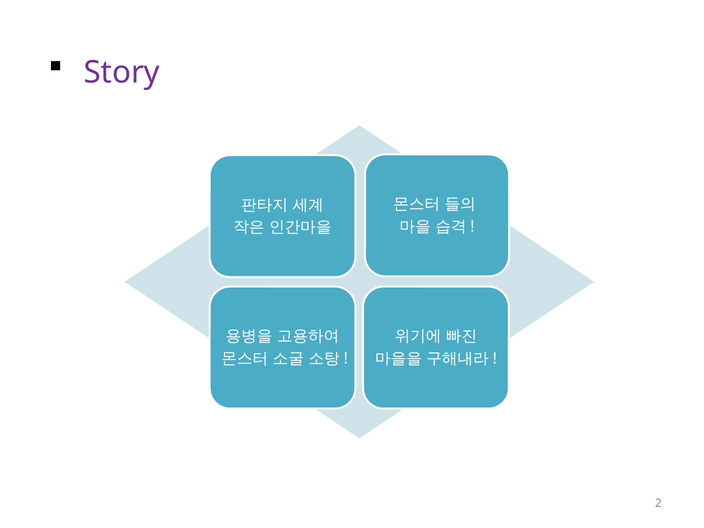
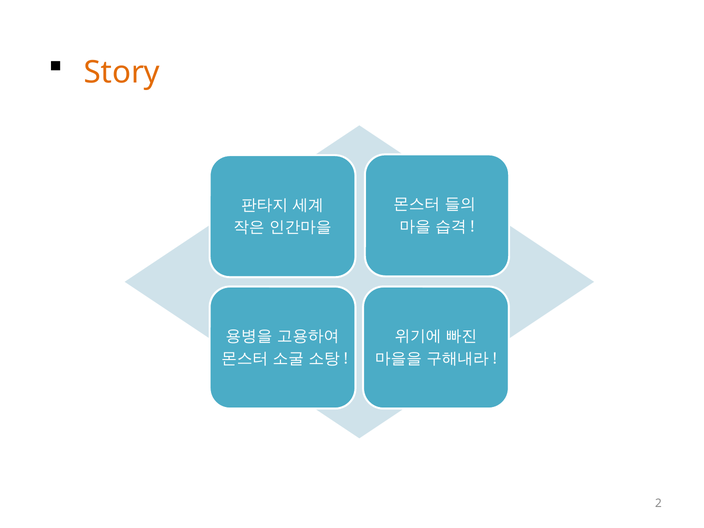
Story colour: purple -> orange
